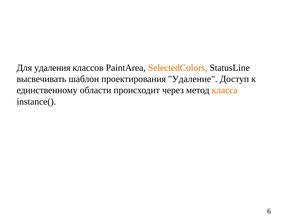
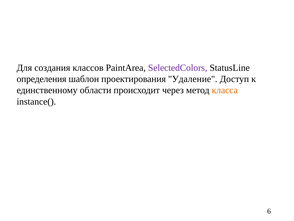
удаления: удаления -> создания
SelectedColors colour: orange -> purple
высвечивать: высвечивать -> определения
